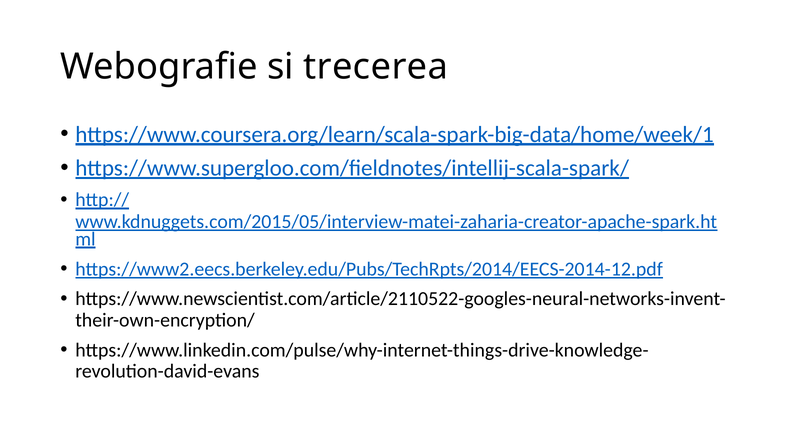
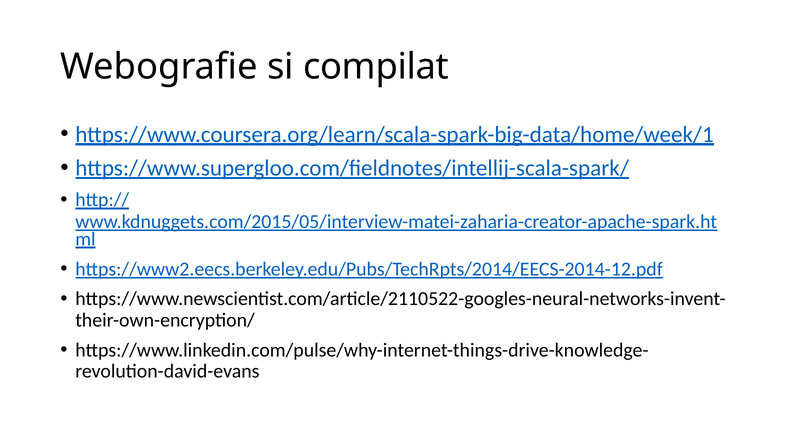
trecerea: trecerea -> compilat
